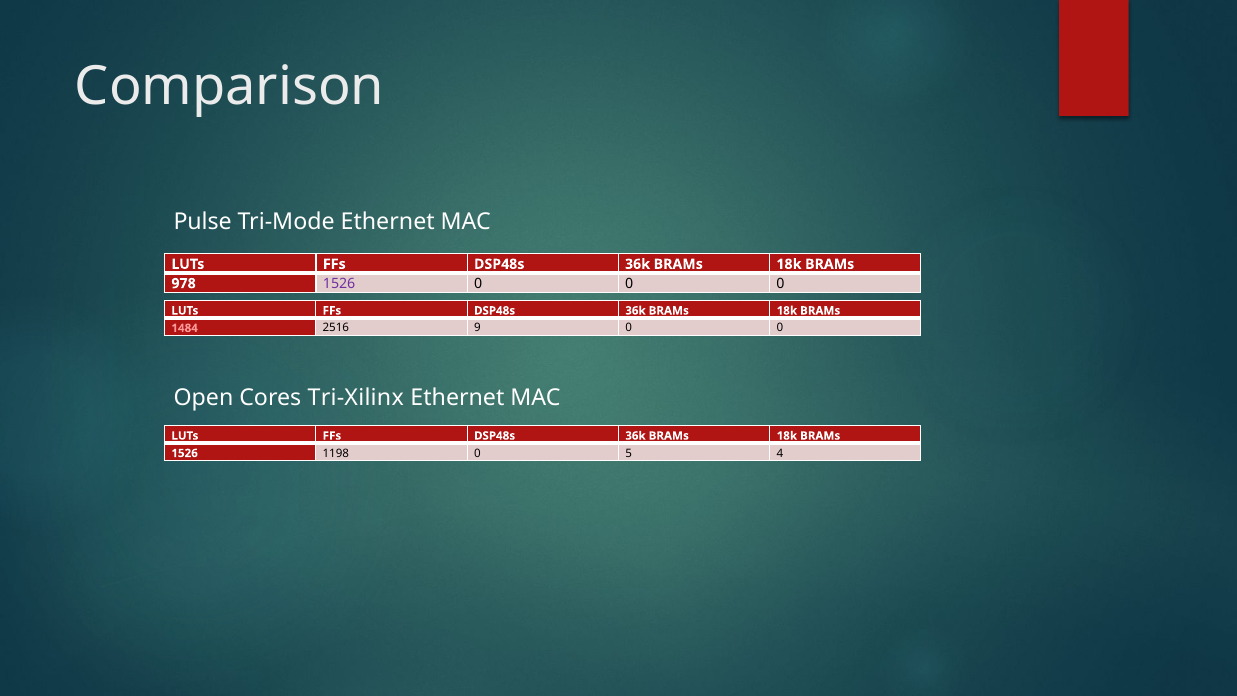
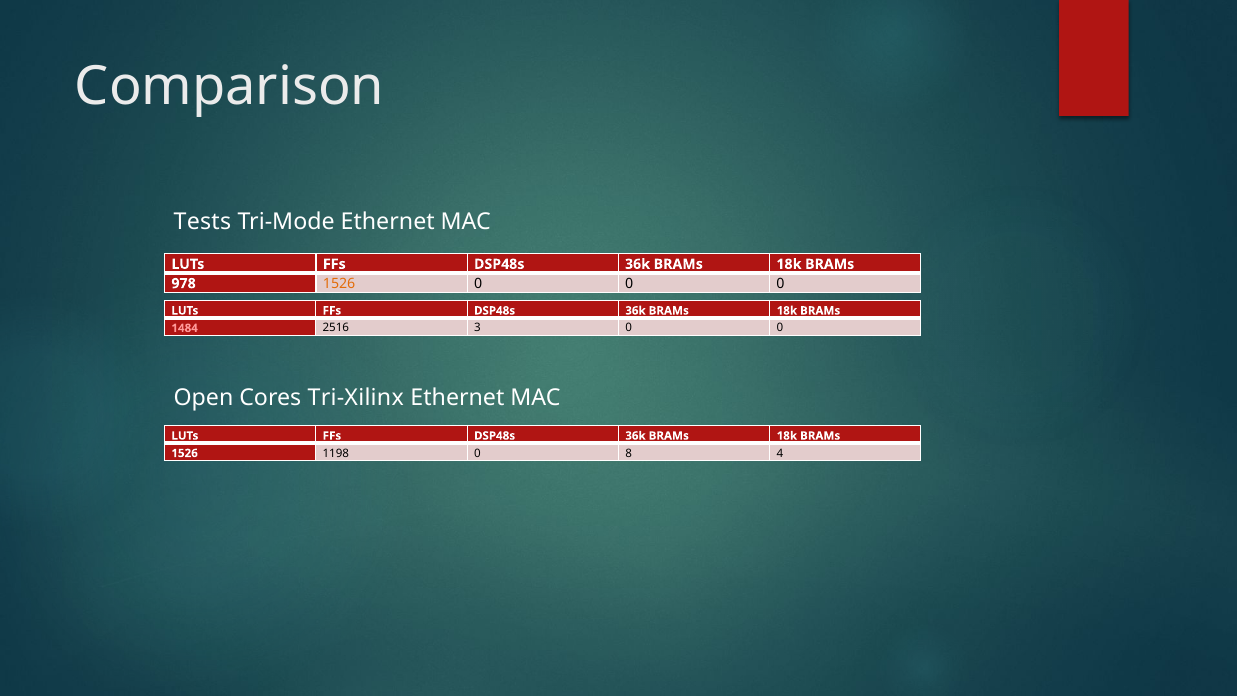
Pulse: Pulse -> Tests
1526 at (339, 283) colour: purple -> orange
9: 9 -> 3
5: 5 -> 8
